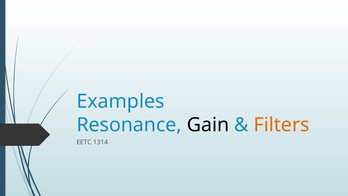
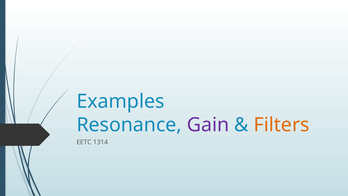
Gain colour: black -> purple
